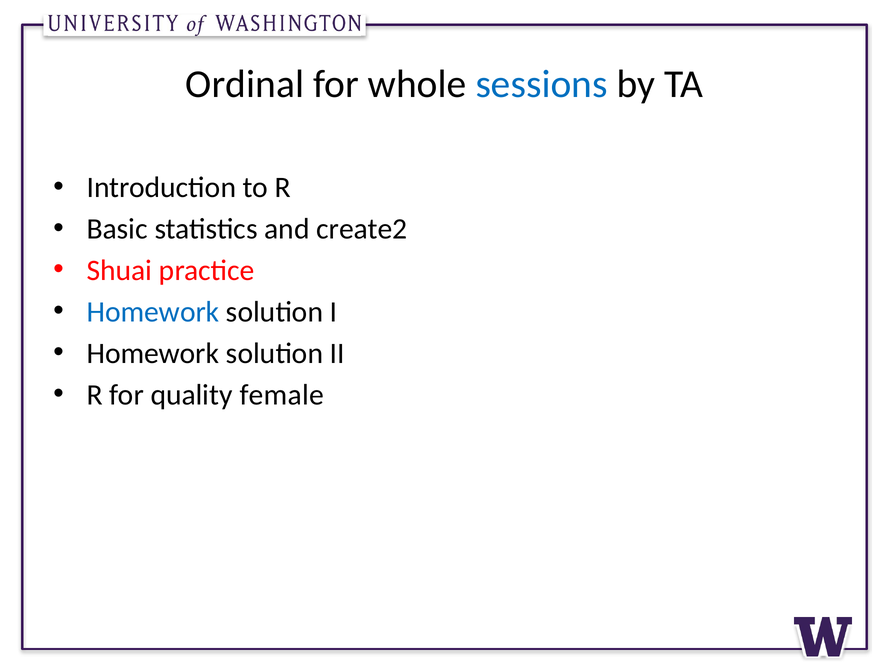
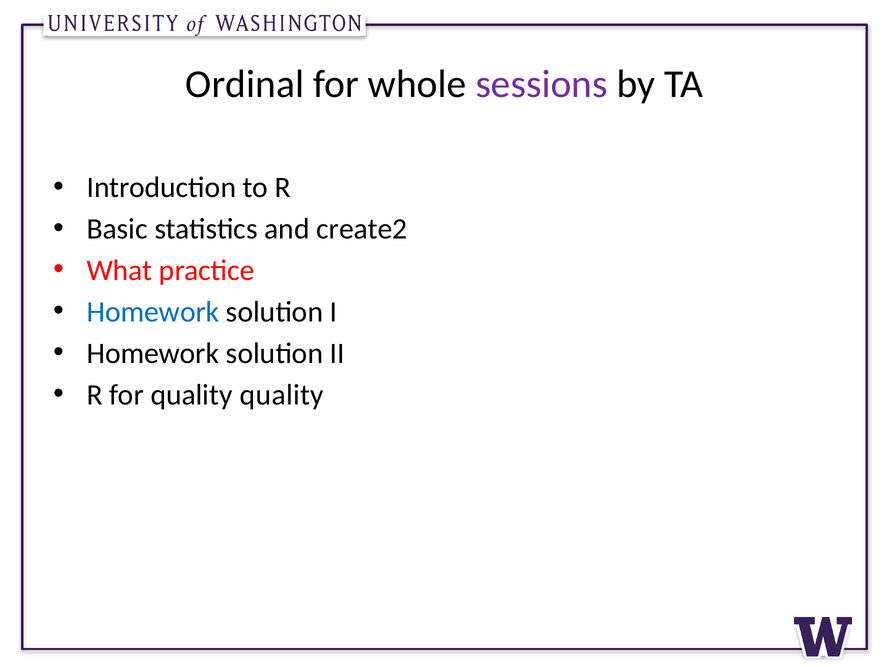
sessions colour: blue -> purple
Shuai: Shuai -> What
quality female: female -> quality
